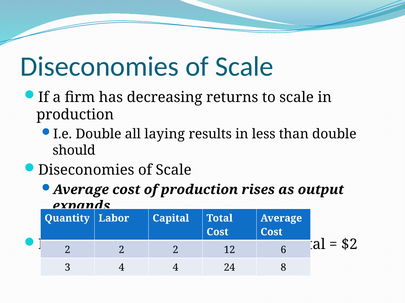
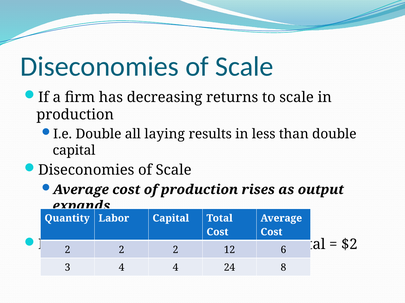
should at (74, 151): should -> capital
